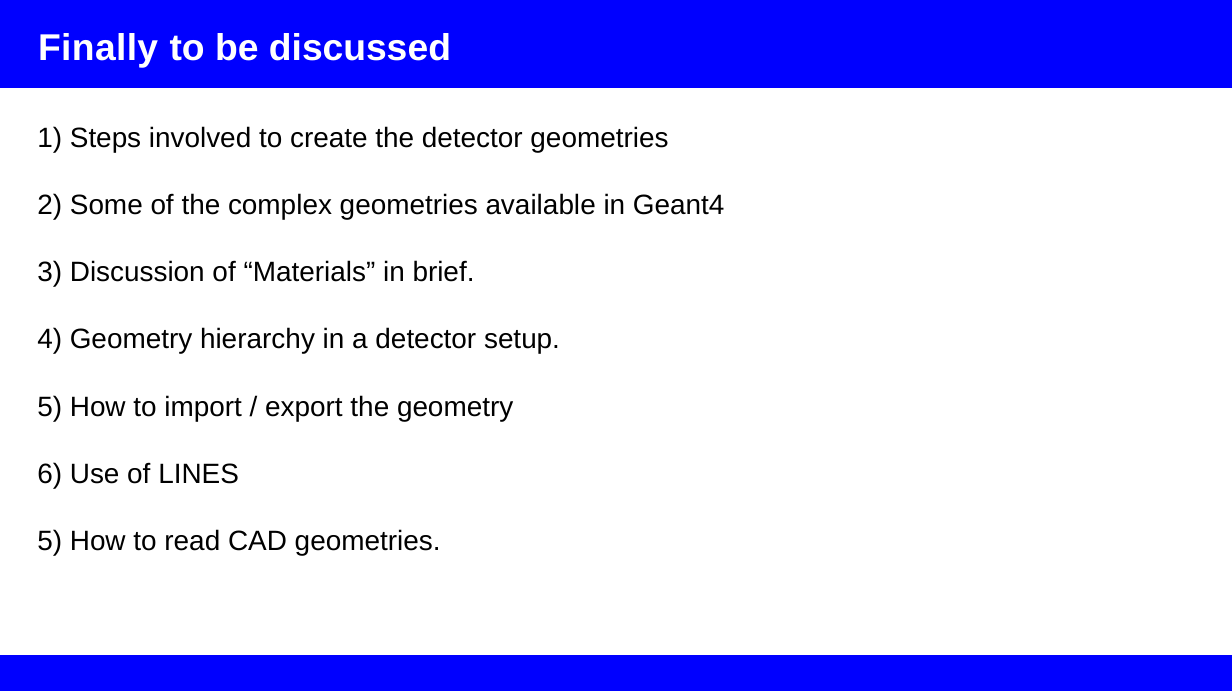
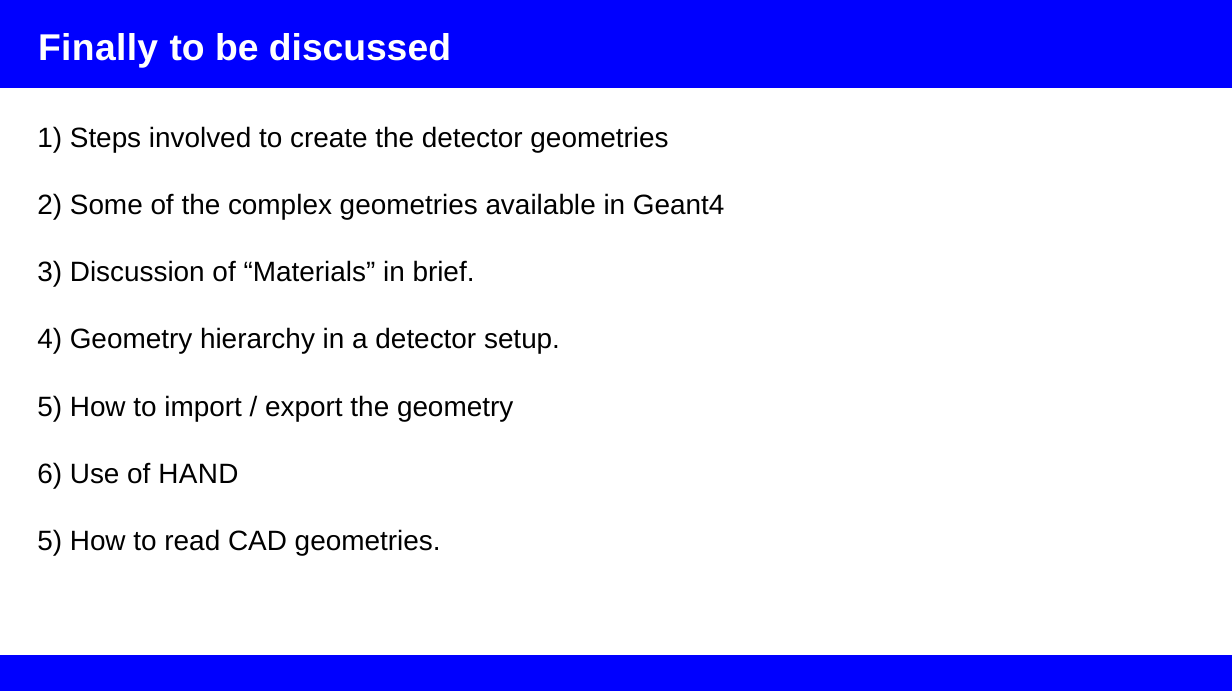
LINES: LINES -> HAND
